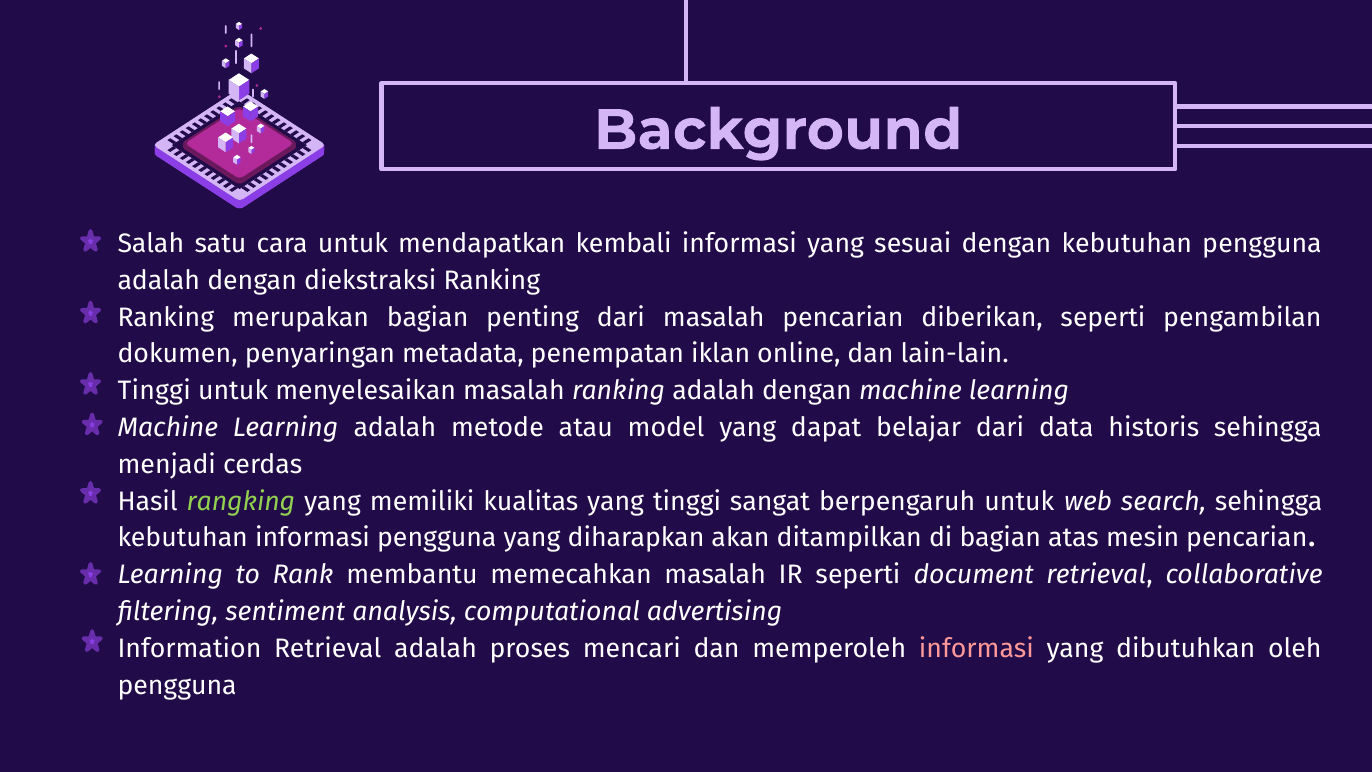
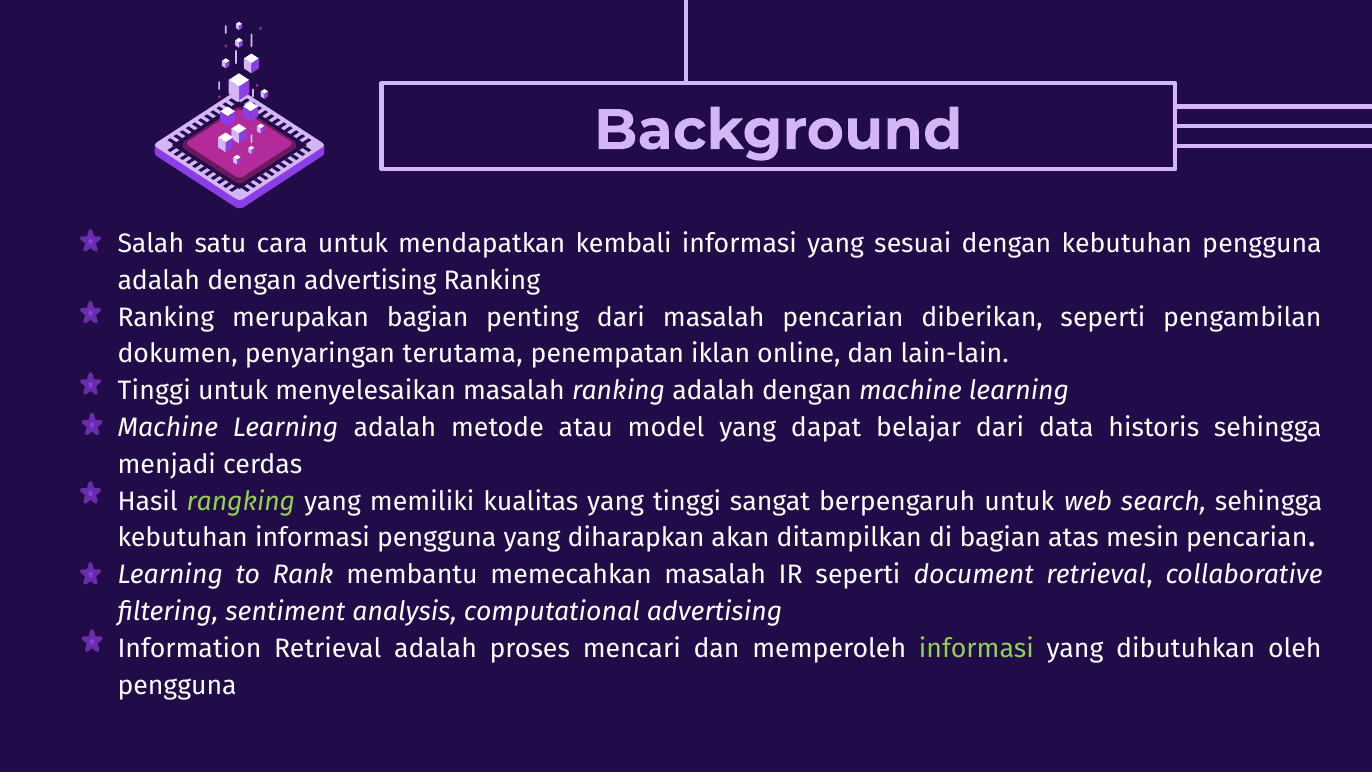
dengan diekstraksi: diekstraksi -> advertising
metadata: metadata -> terutama
informasi at (976, 648) colour: pink -> light green
